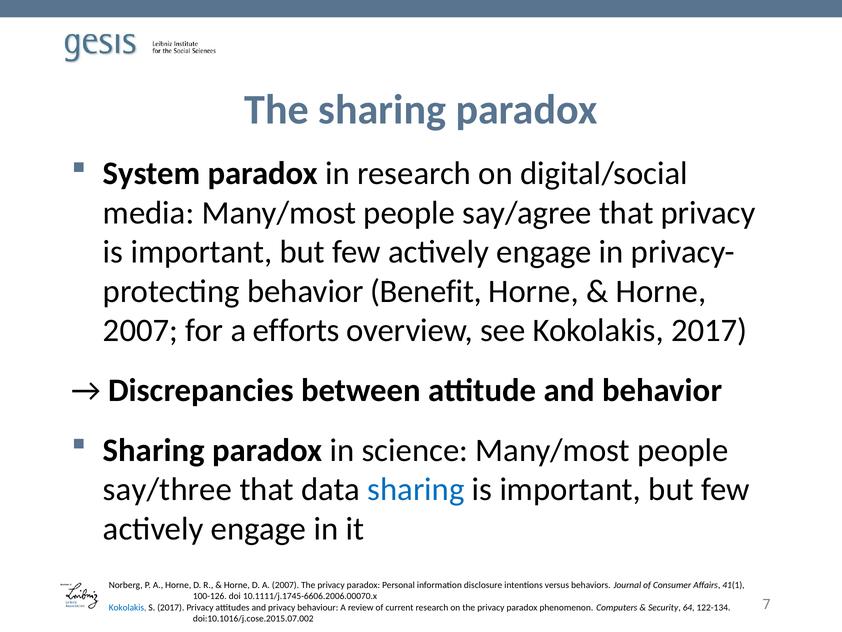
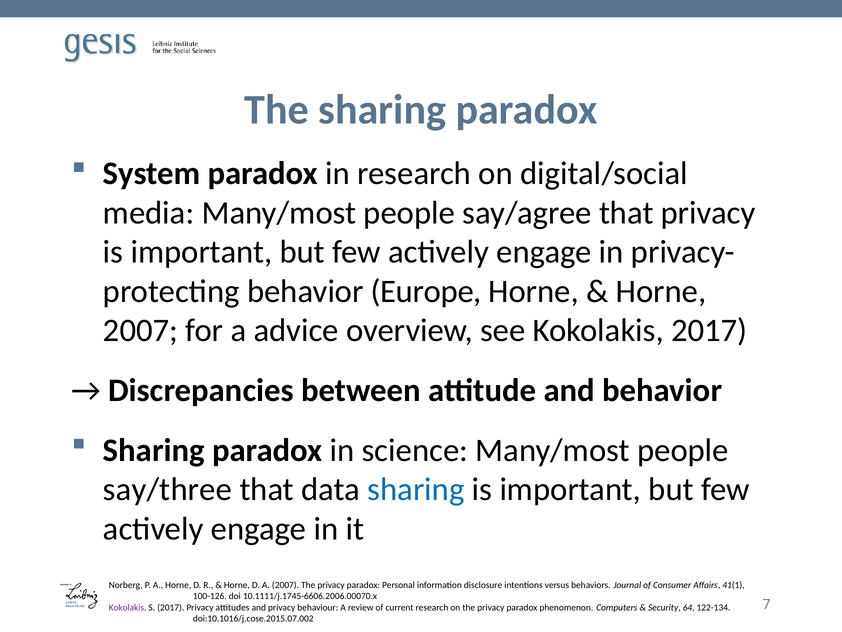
Benefit: Benefit -> Europe
efforts: efforts -> advice
Kokolakis at (128, 607) colour: blue -> purple
